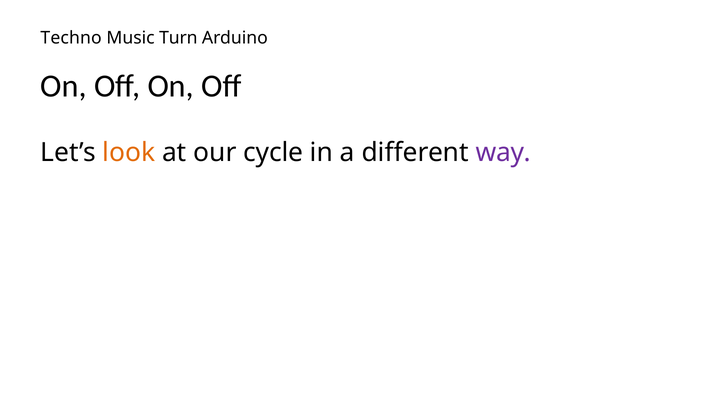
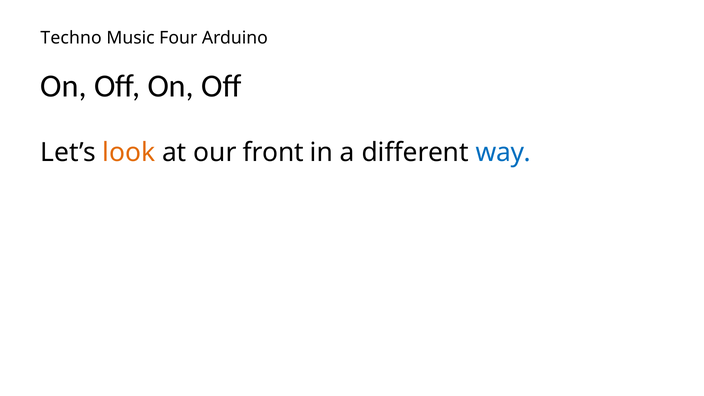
Turn: Turn -> Four
cycle: cycle -> front
way colour: purple -> blue
